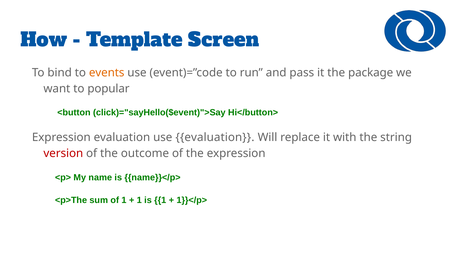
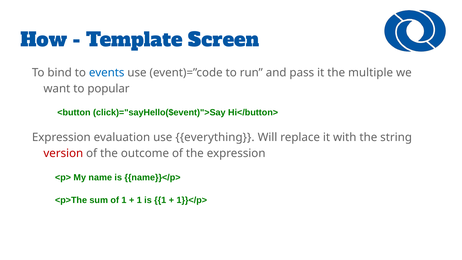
events colour: orange -> blue
package: package -> multiple
use evaluation: evaluation -> everything
